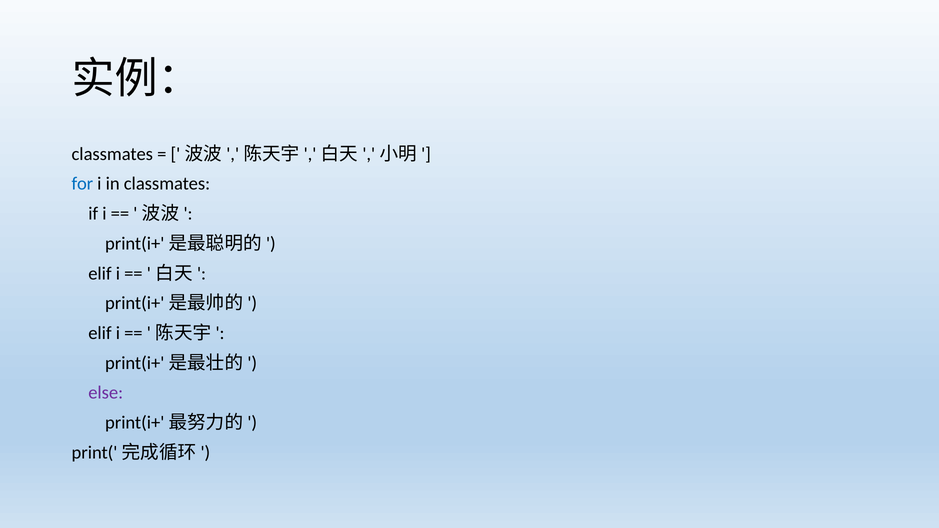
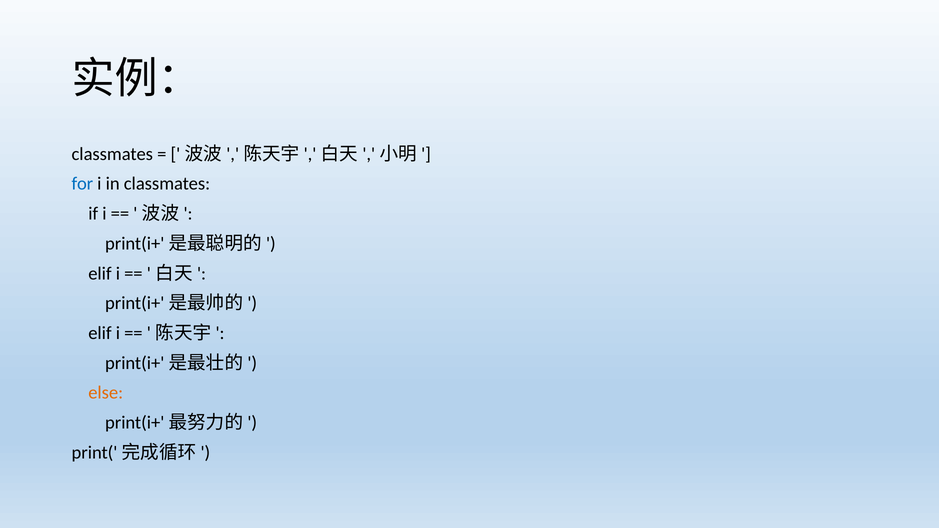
else colour: purple -> orange
